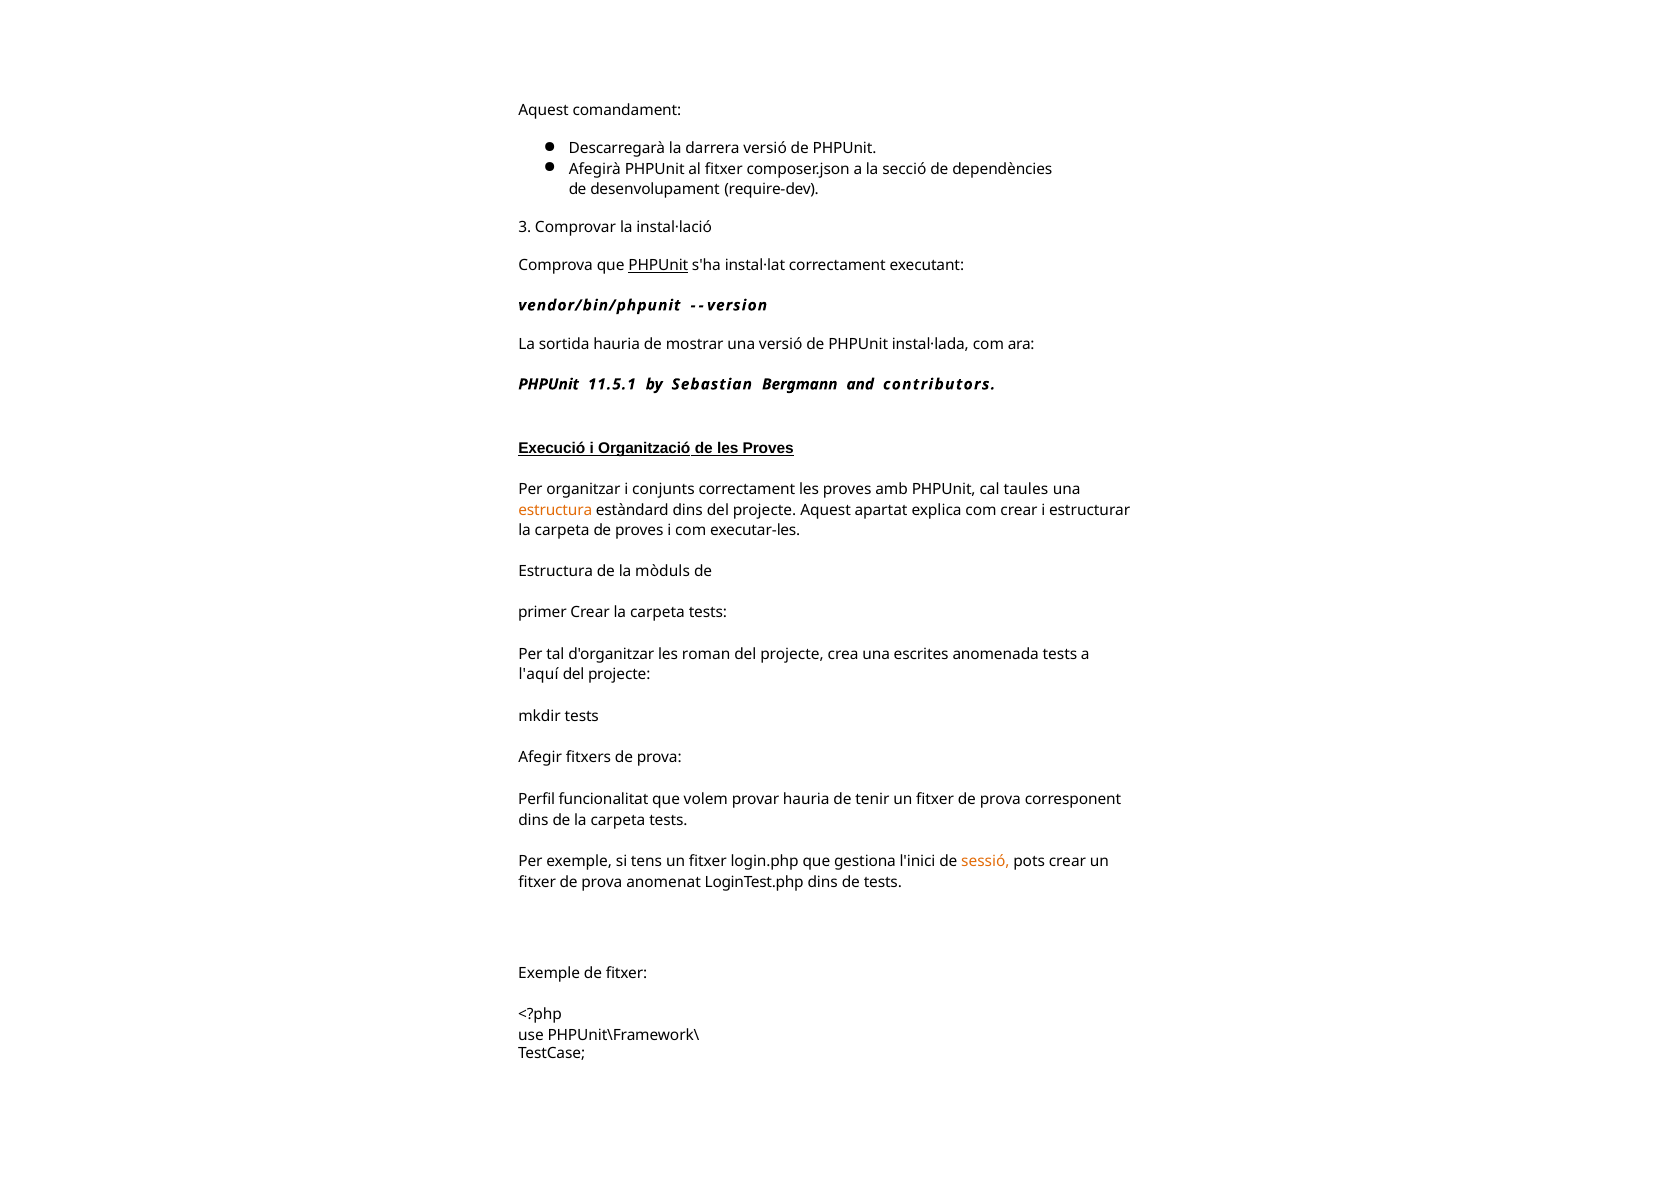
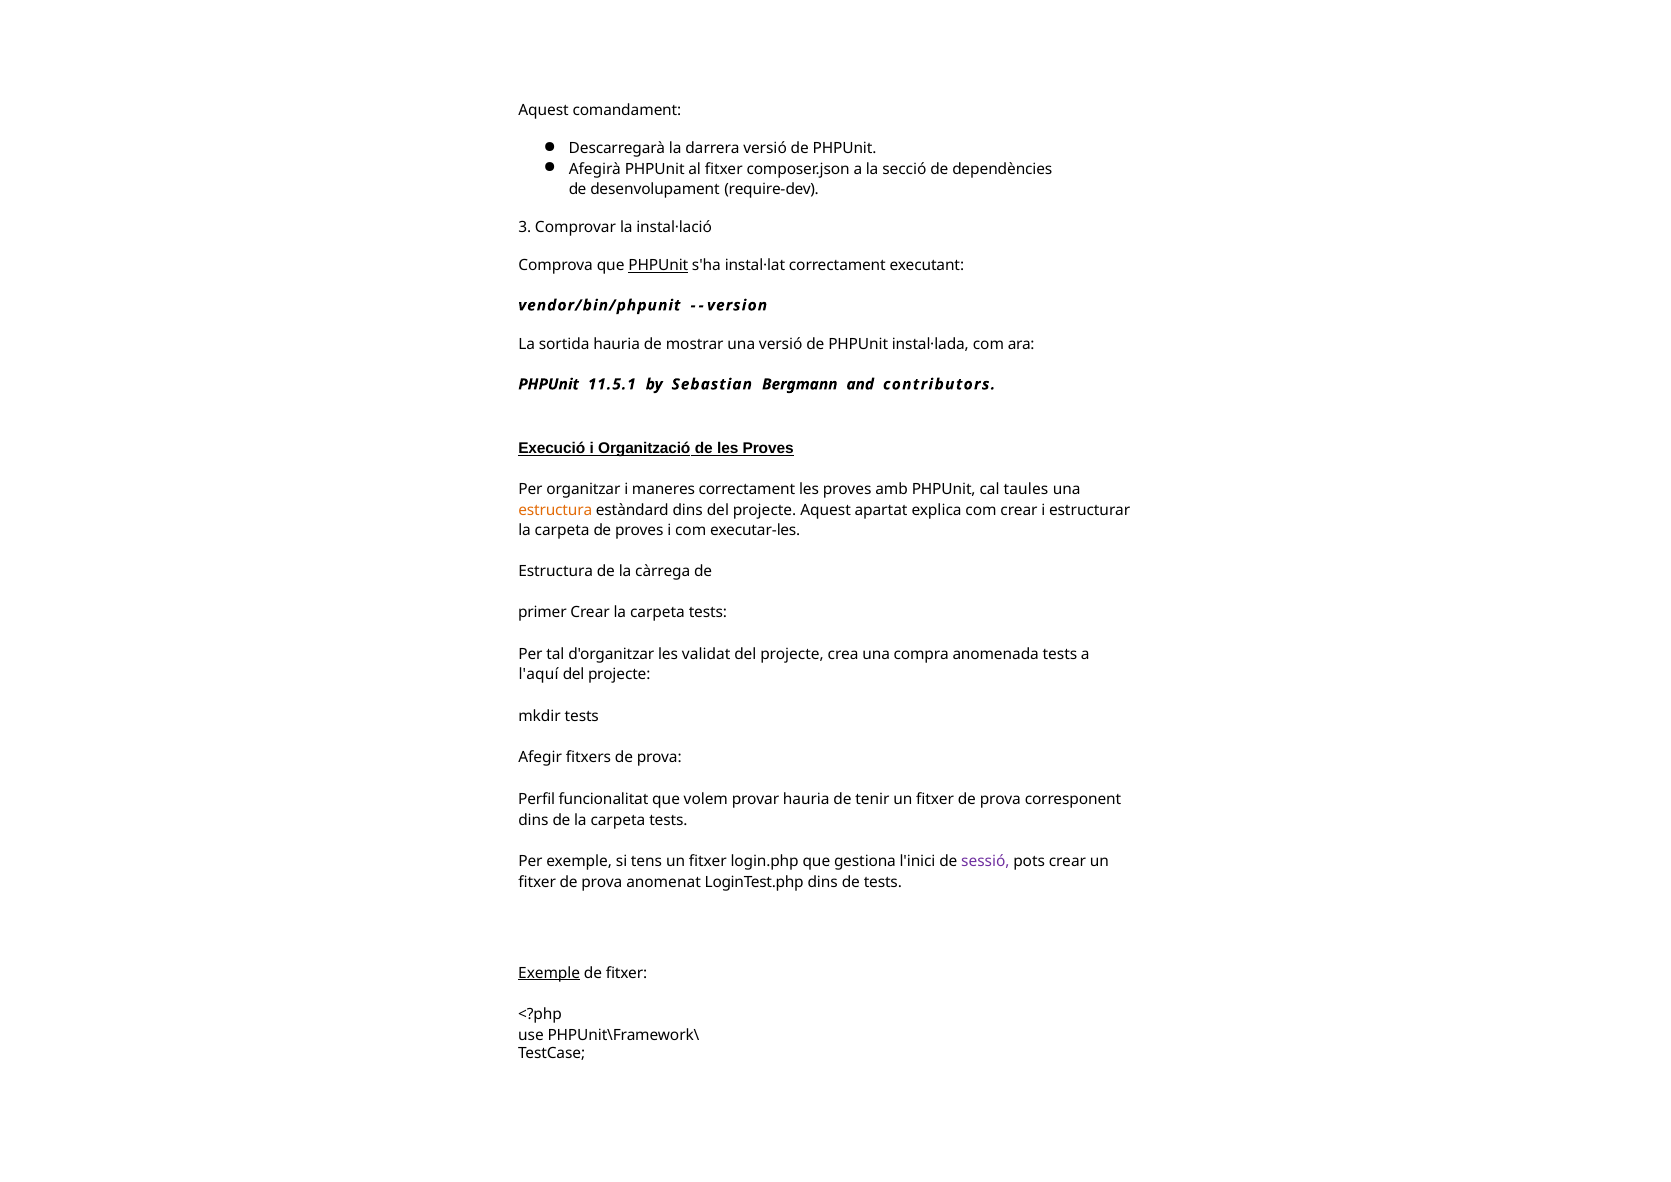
conjunts: conjunts -> maneres
mòduls: mòduls -> càrrega
roman: roman -> validat
escrites: escrites -> compra
sessió colour: orange -> purple
Exemple at (549, 973) underline: none -> present
